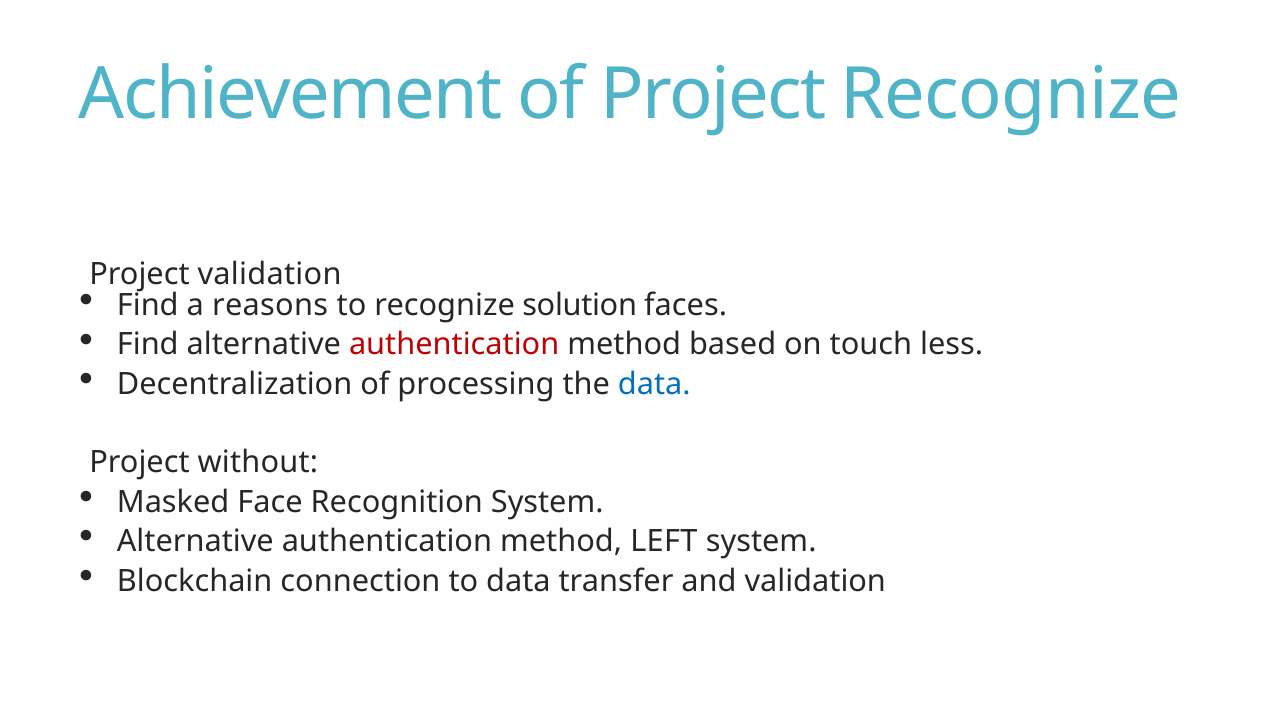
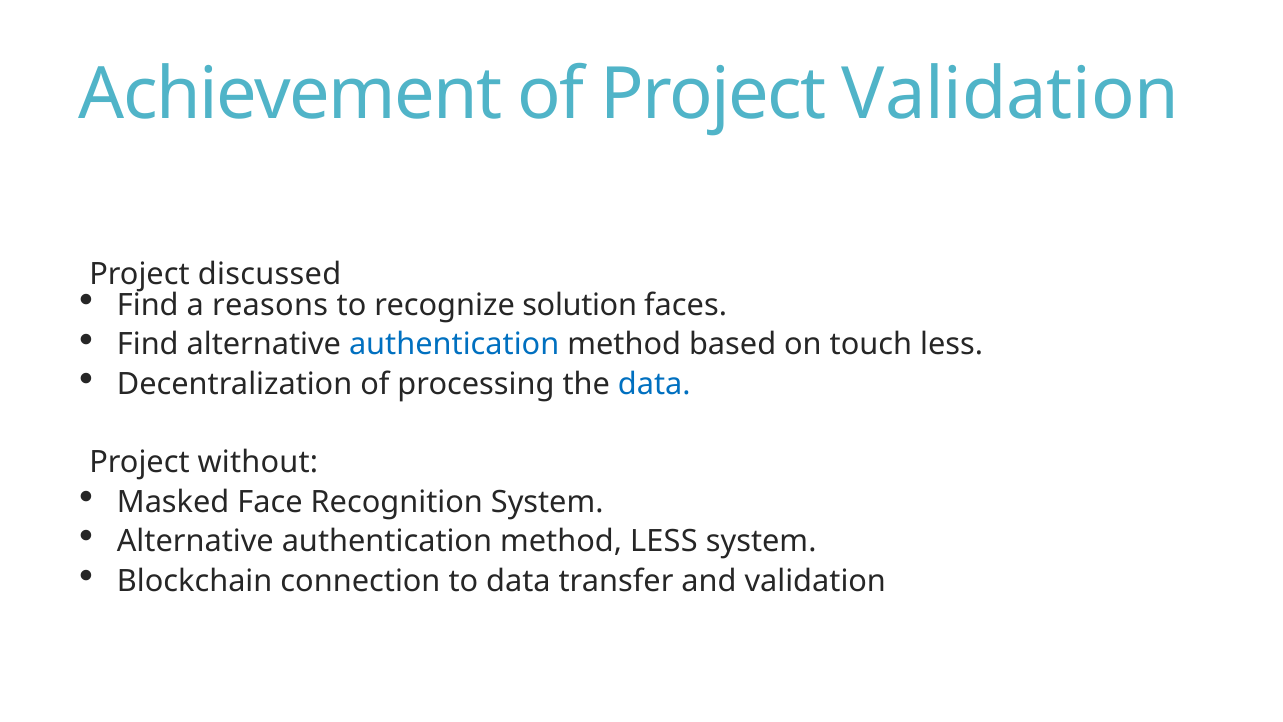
Project Recognize: Recognize -> Validation
Project validation: validation -> discussed
authentication at (454, 345) colour: red -> blue
method LEFT: LEFT -> LESS
